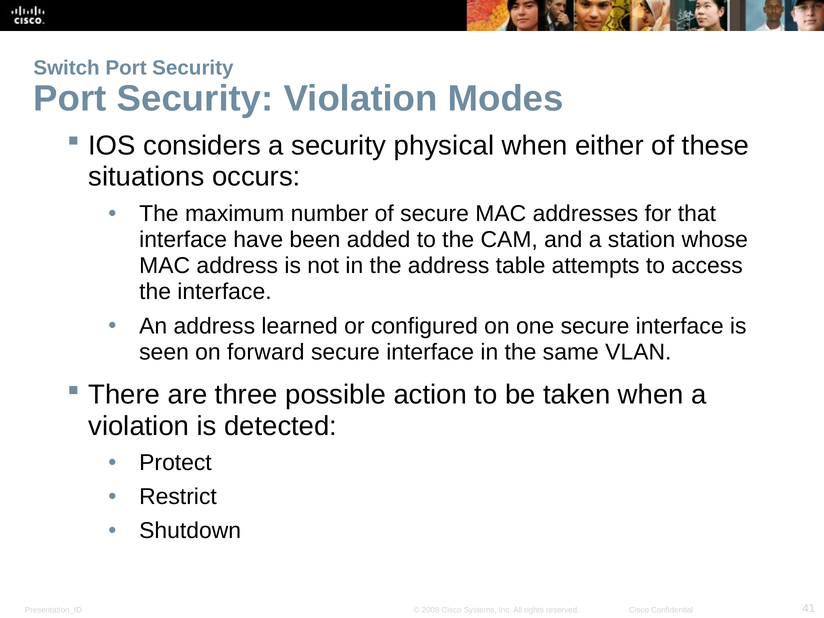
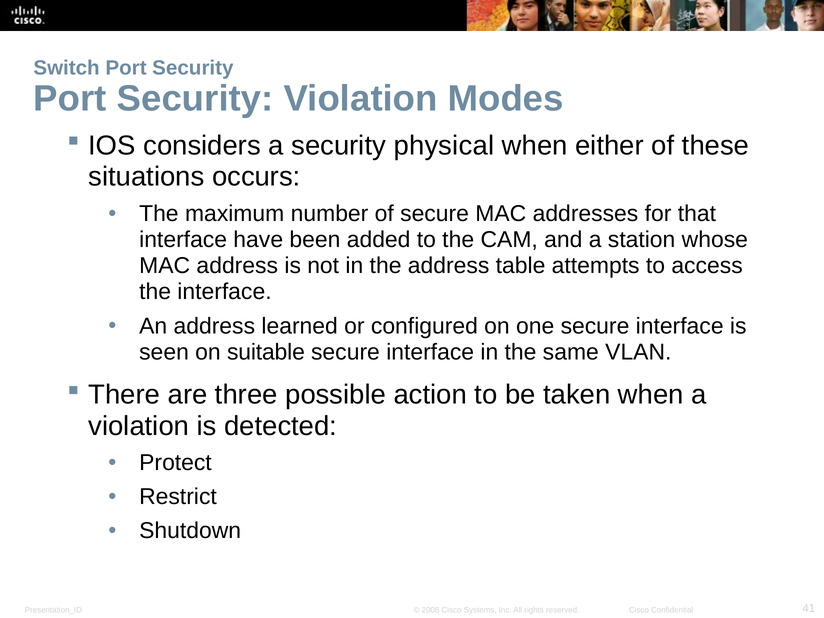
forward: forward -> suitable
